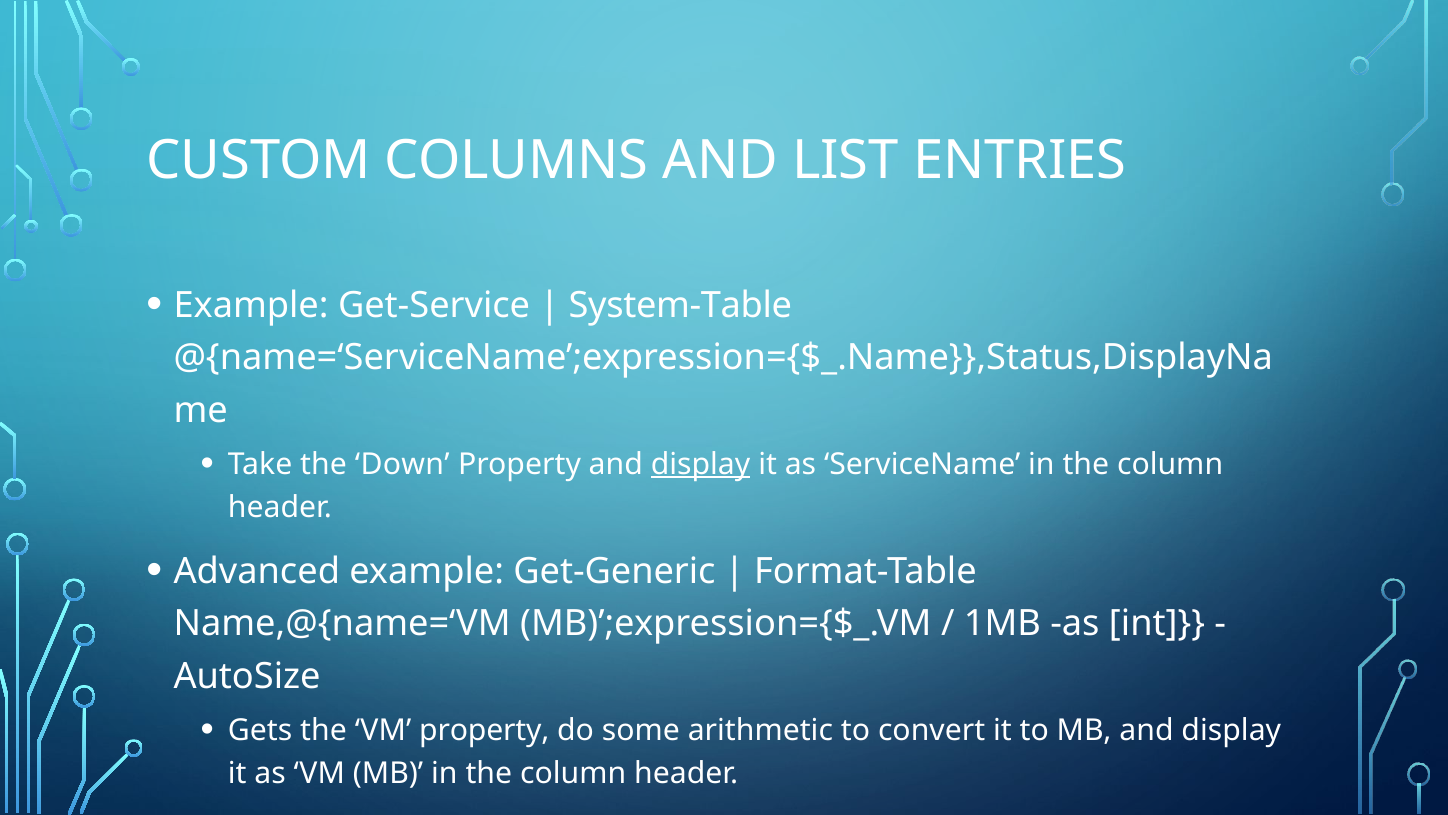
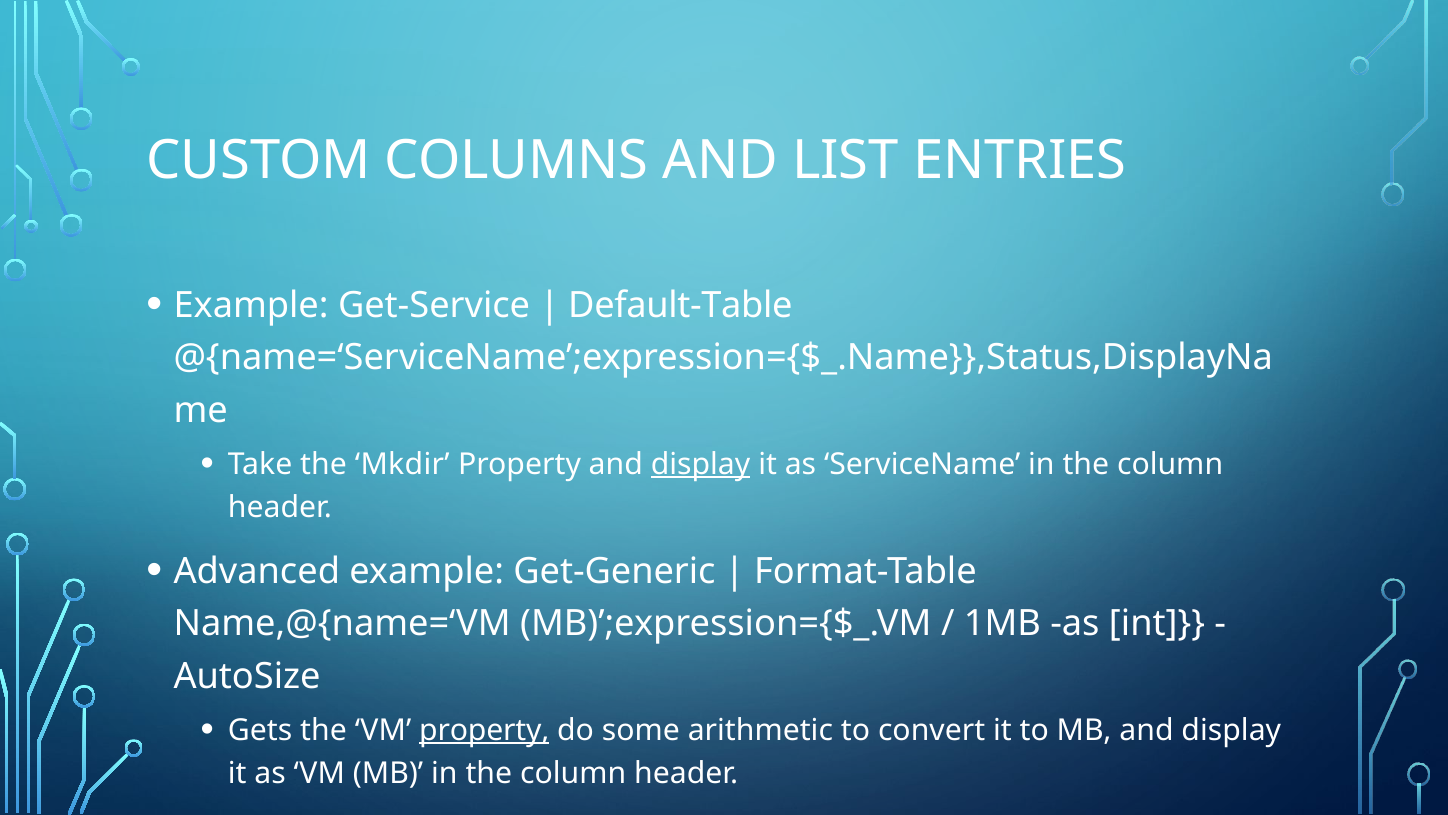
System-Table: System-Table -> Default-Table
Down: Down -> Mkdir
property at (484, 730) underline: none -> present
